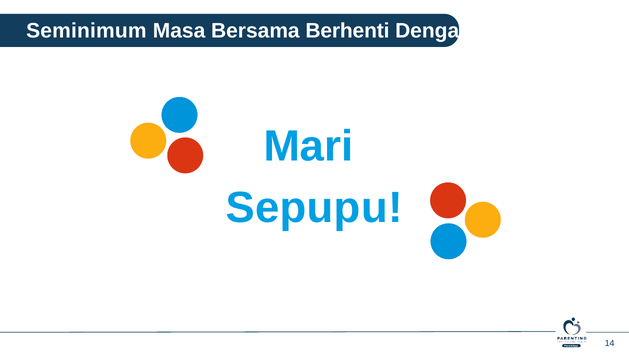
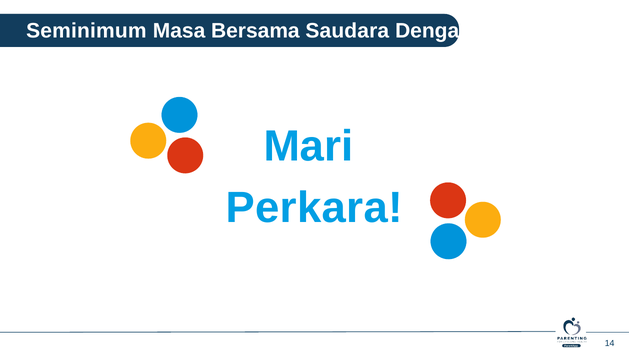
Berhenti: Berhenti -> Saudara
Sepupu: Sepupu -> Perkara
